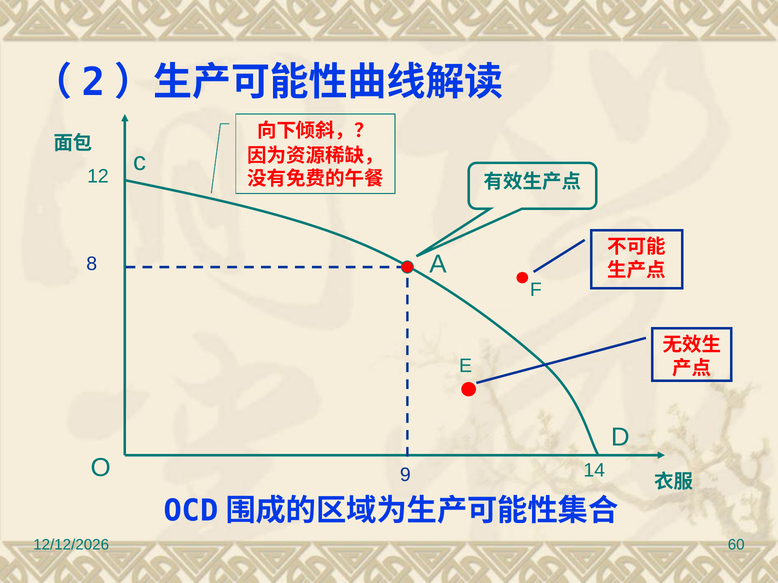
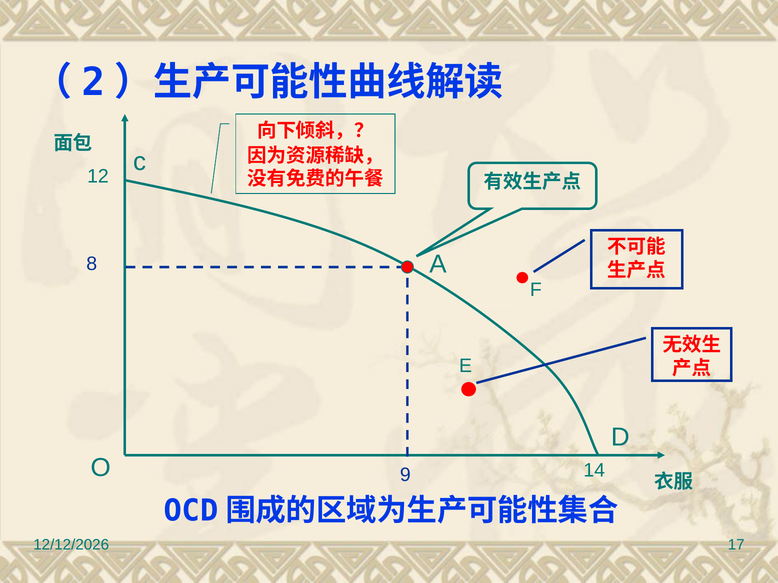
60: 60 -> 17
